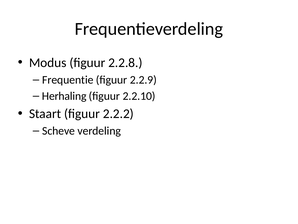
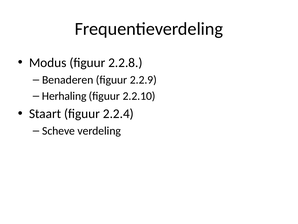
Frequentie: Frequentie -> Benaderen
2.2.2: 2.2.2 -> 2.2.4
